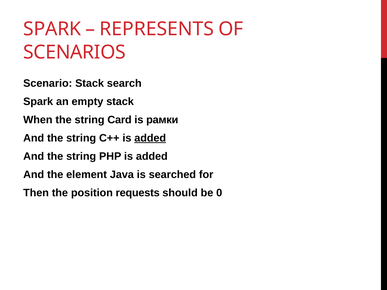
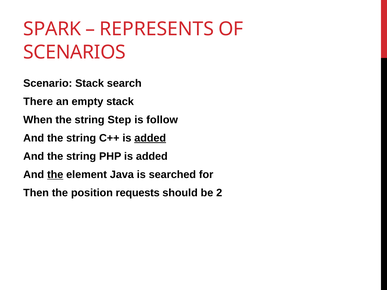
Spark at (38, 102): Spark -> There
Card: Card -> Step
рамки: рамки -> follow
the at (55, 175) underline: none -> present
0: 0 -> 2
